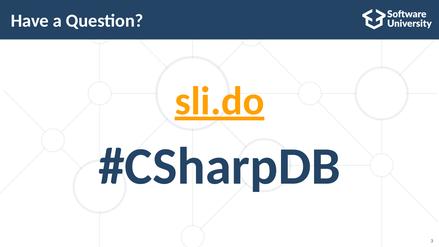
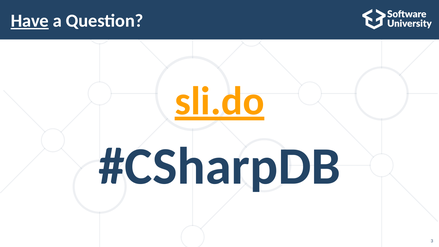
Have underline: none -> present
